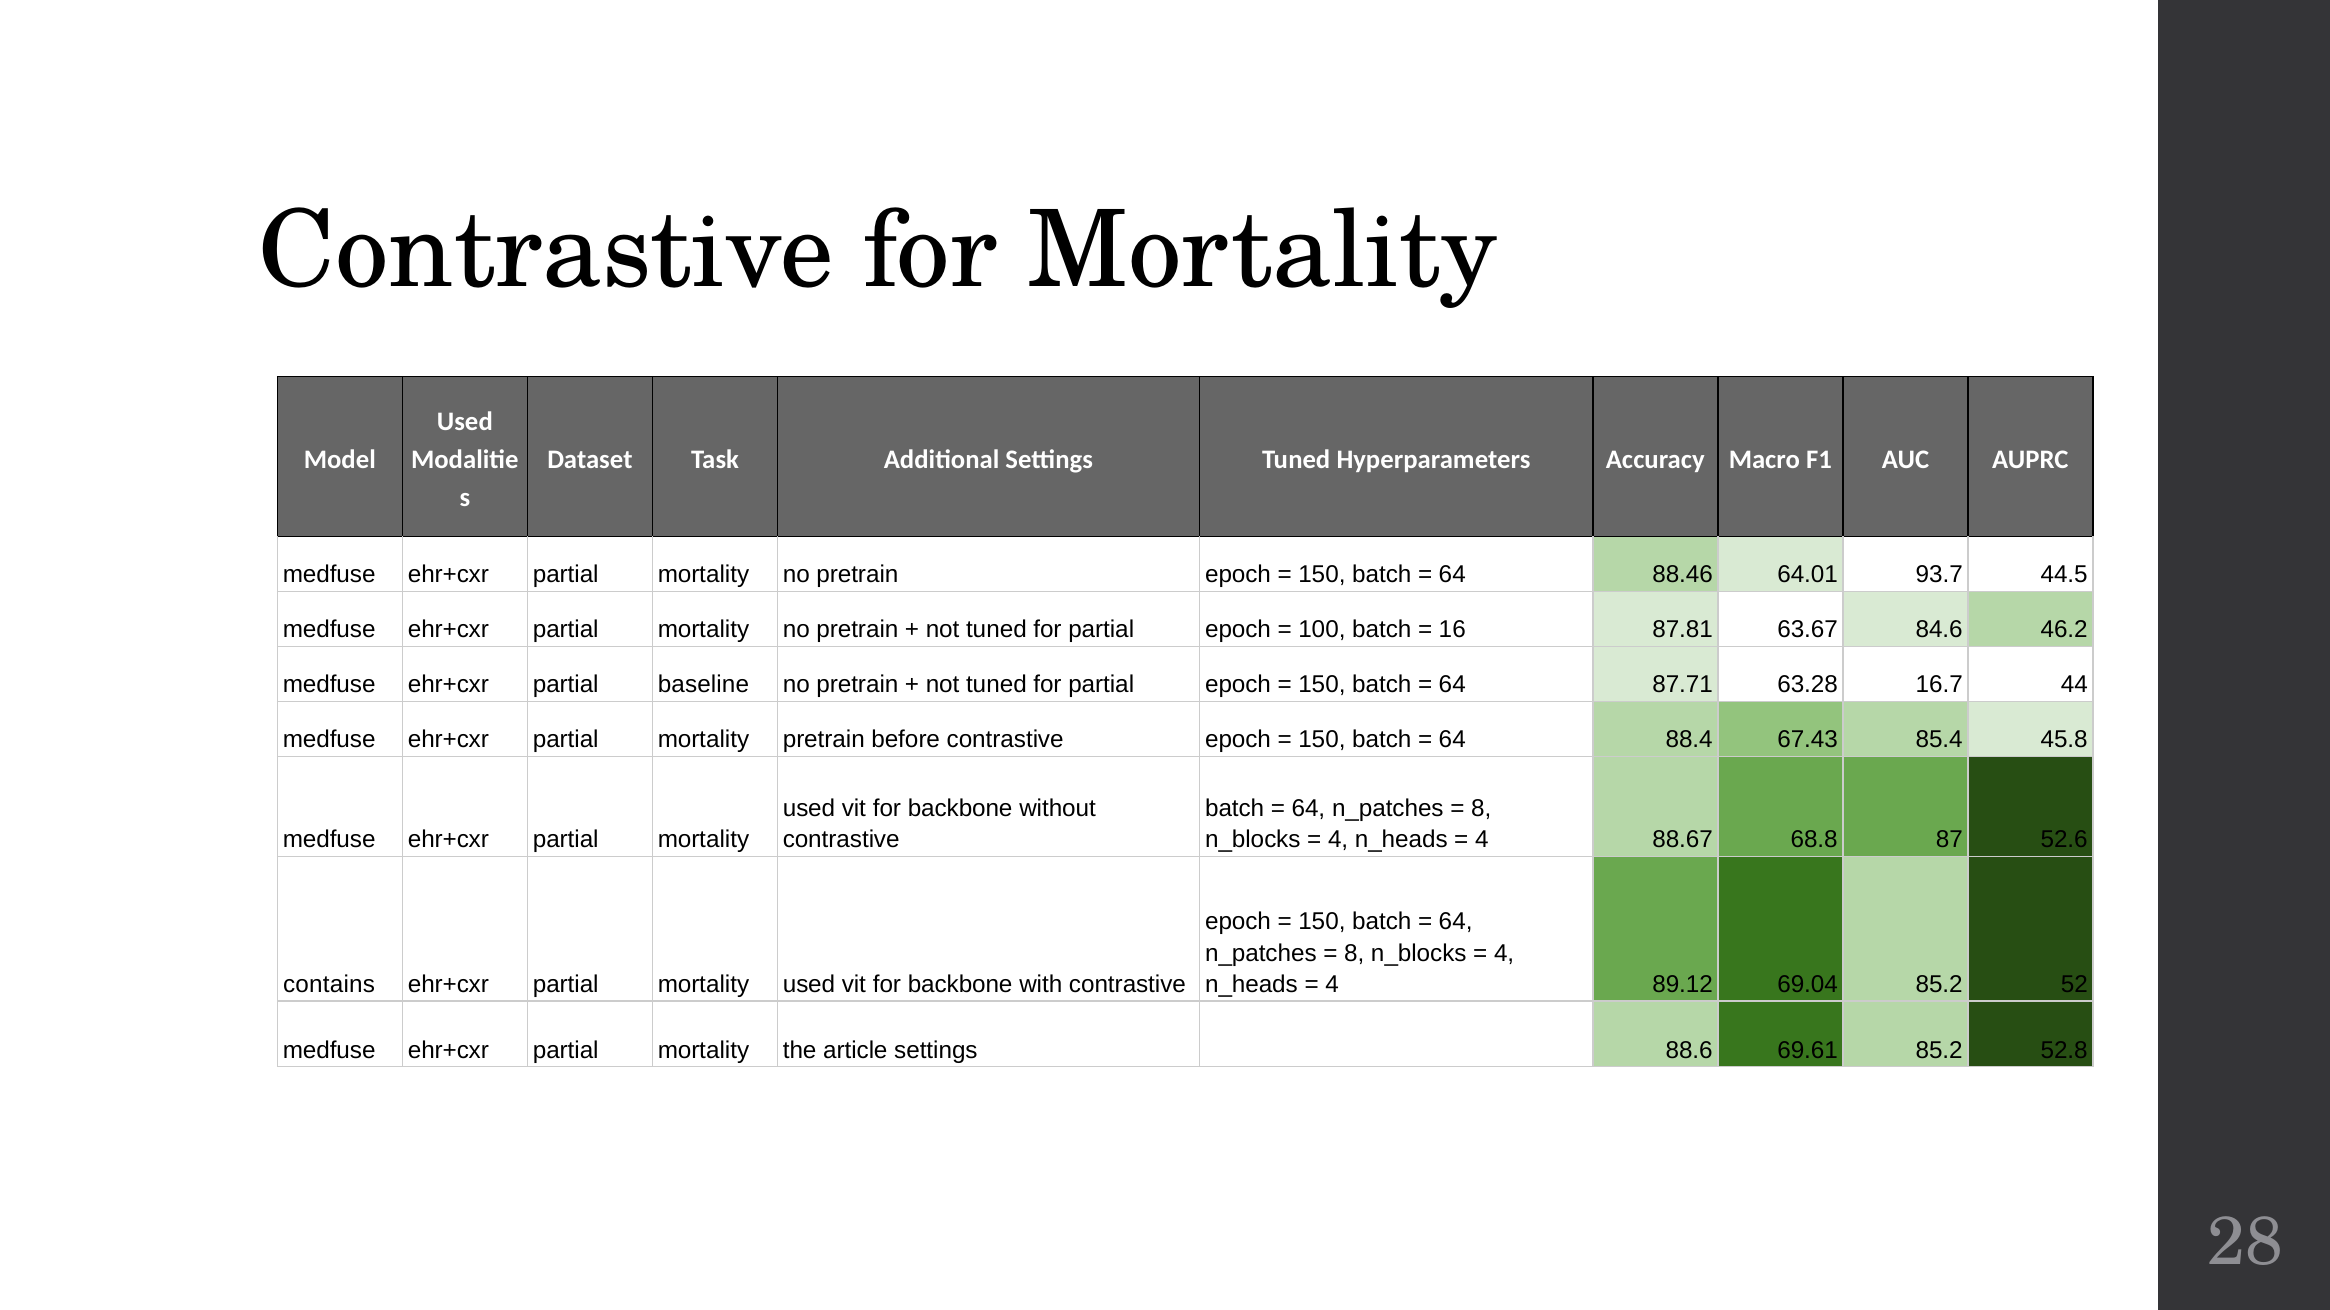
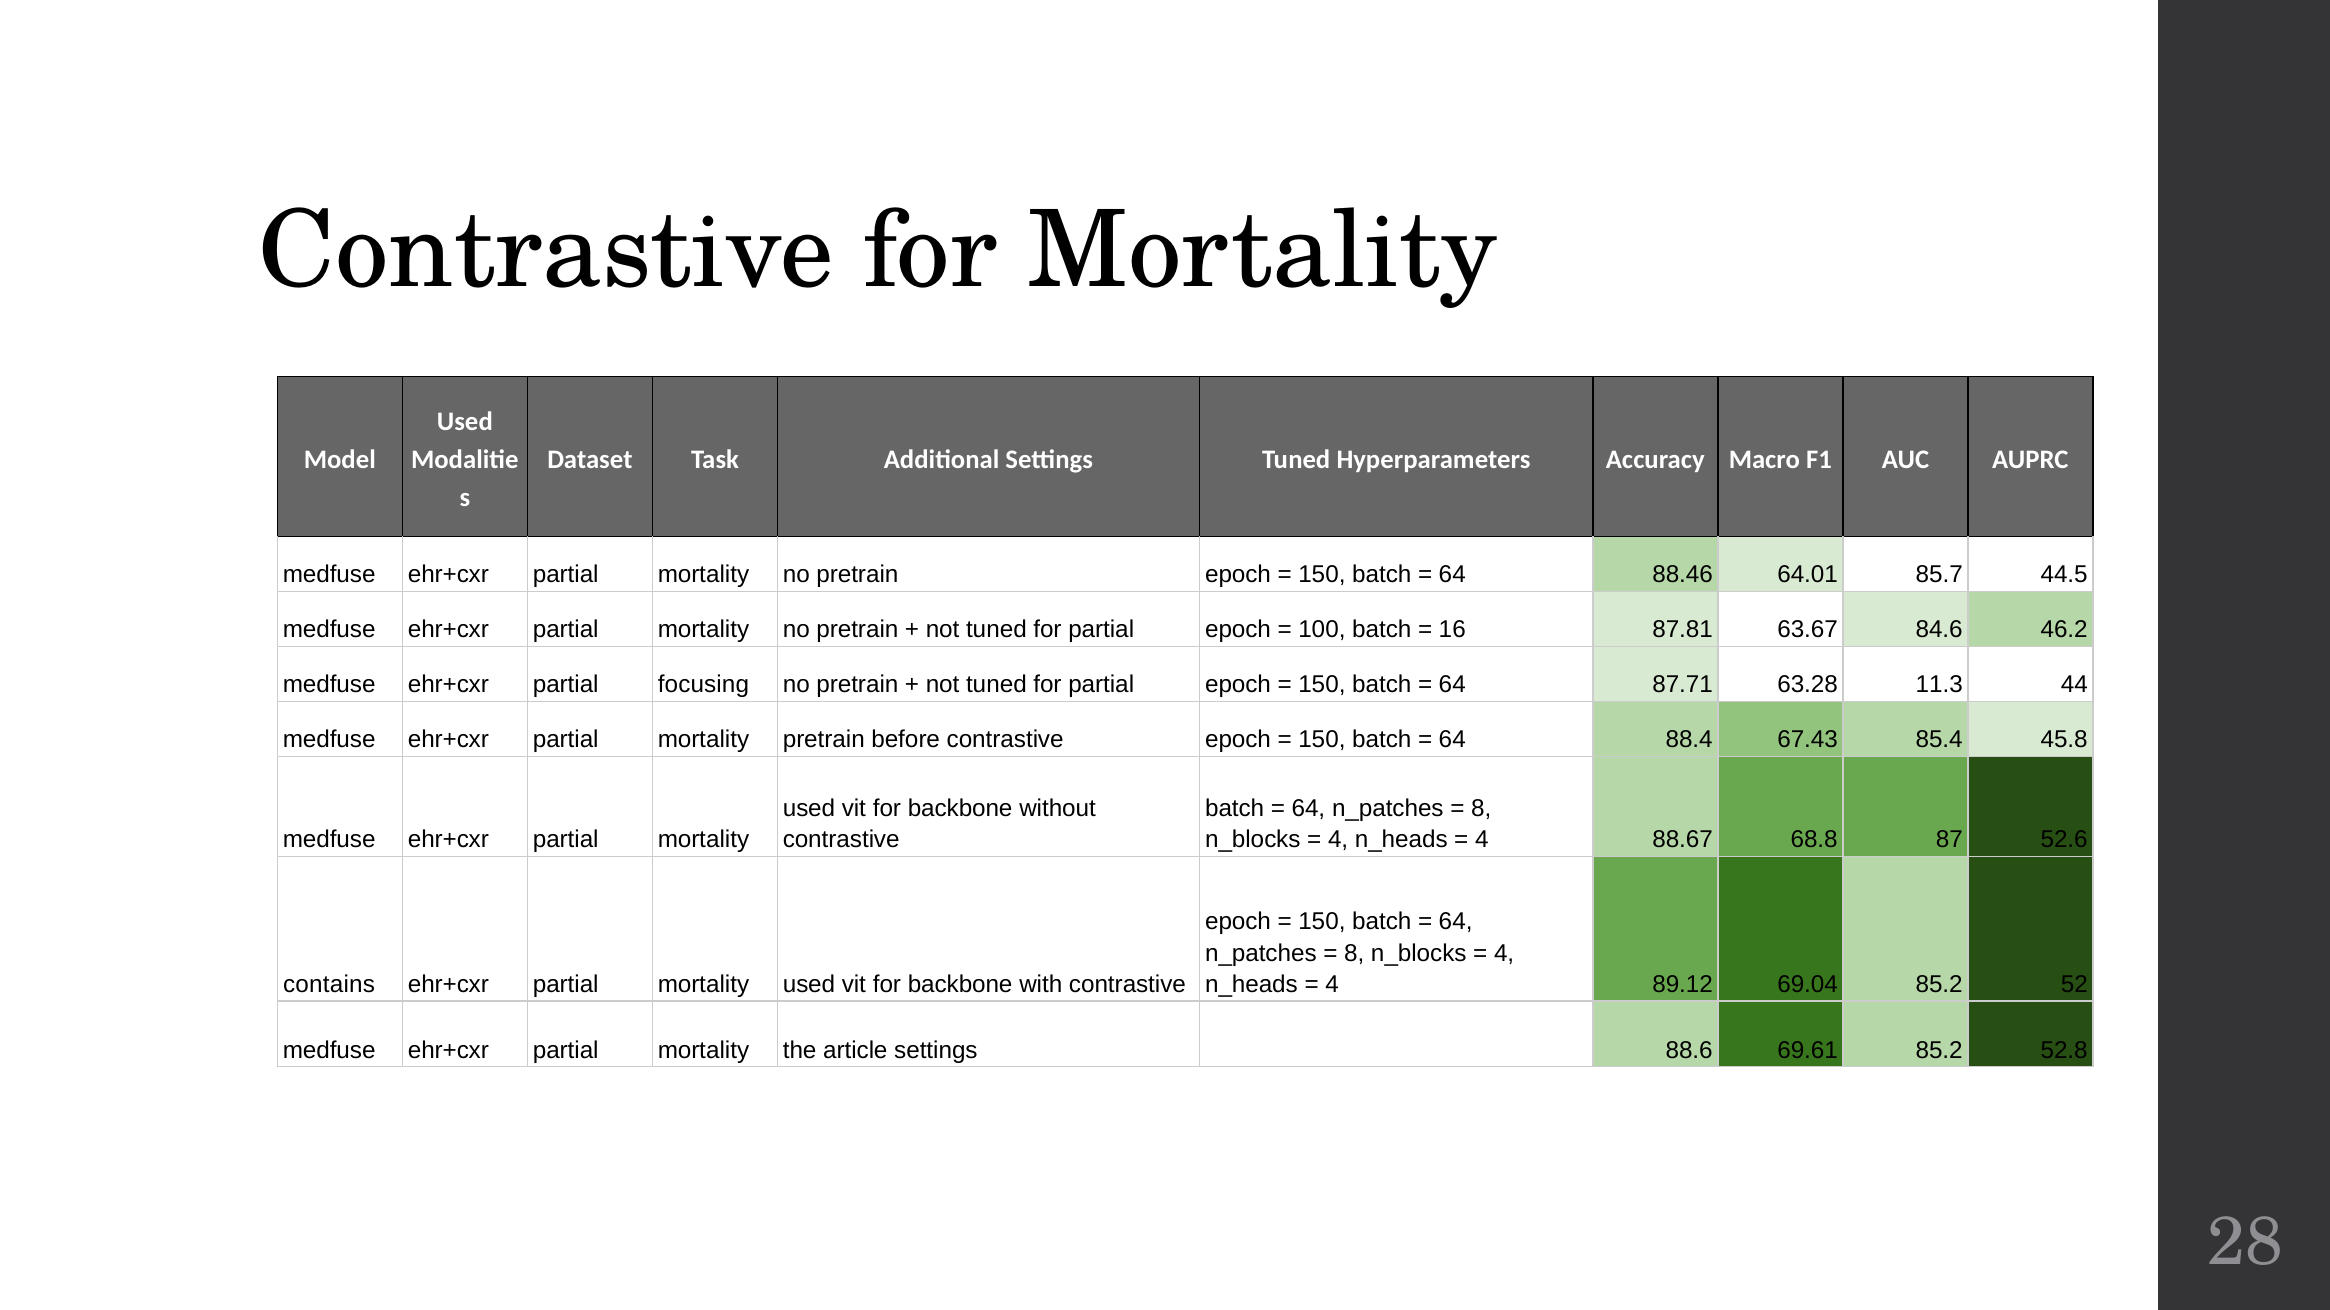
93.7: 93.7 -> 85.7
baseline: baseline -> focusing
16.7: 16.7 -> 11.3
